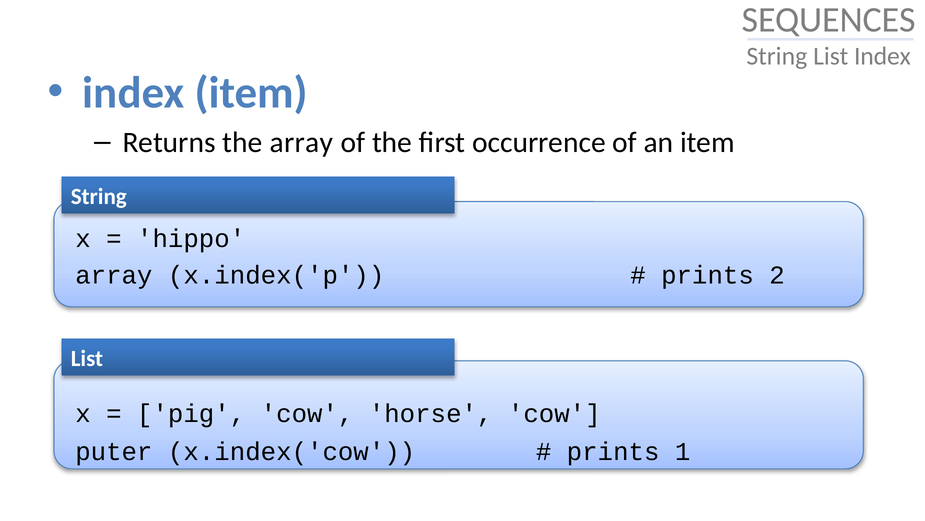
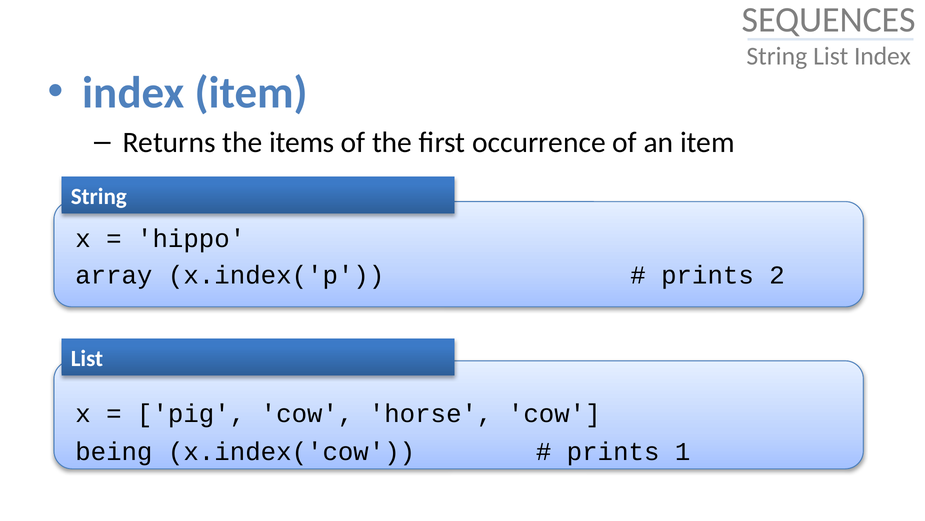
the array: array -> items
puter: puter -> being
